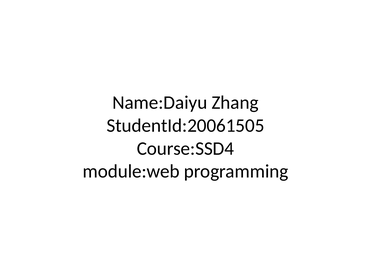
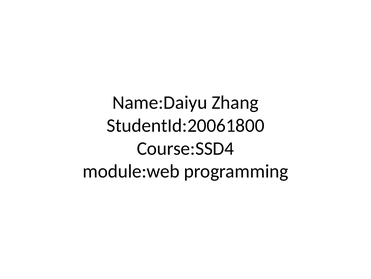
StudentId:20061505: StudentId:20061505 -> StudentId:20061800
